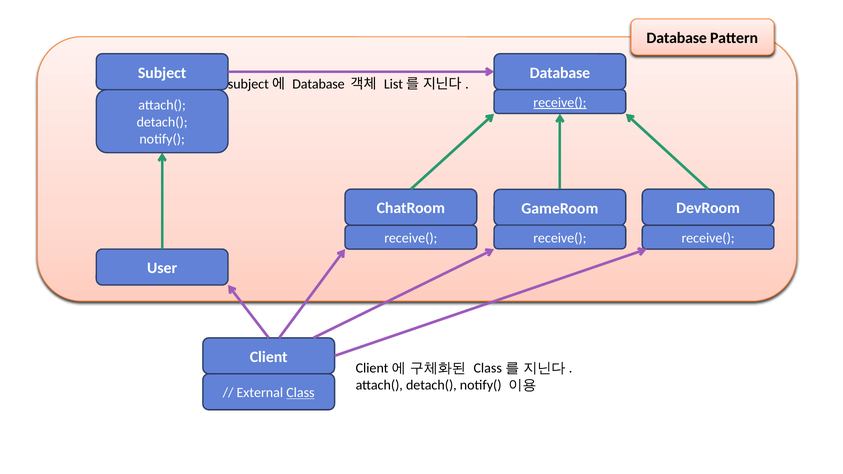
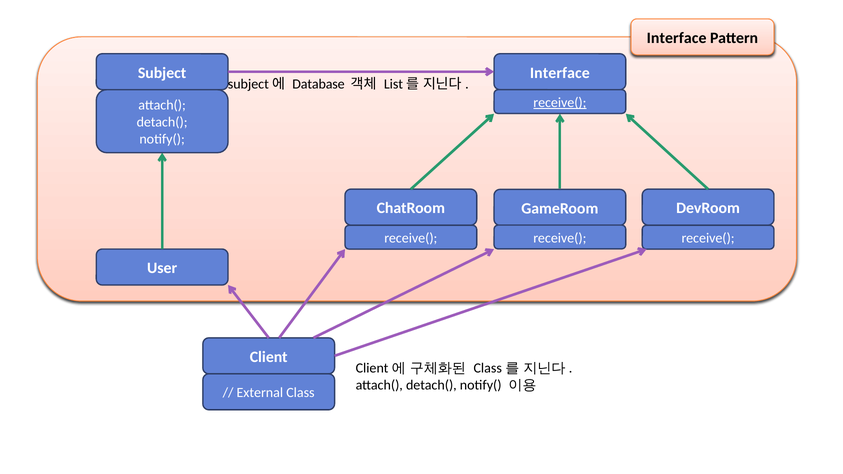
Database at (677, 38): Database -> Interface
Database at (560, 73): Database -> Interface
Class underline: present -> none
